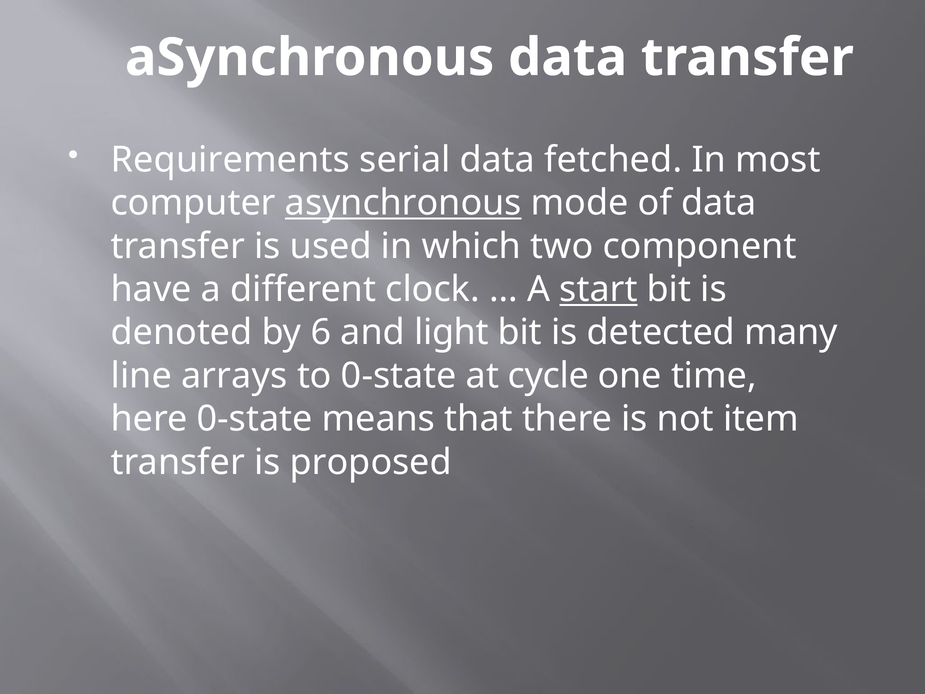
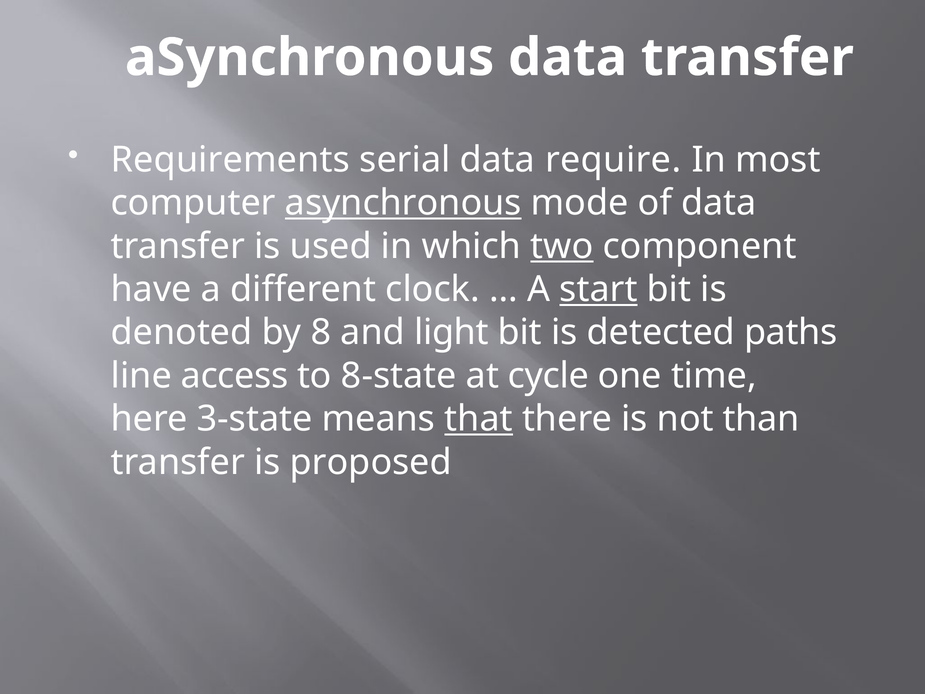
fetched: fetched -> require
two underline: none -> present
6: 6 -> 8
many: many -> paths
arrays: arrays -> access
to 0-state: 0-state -> 8-state
here 0-state: 0-state -> 3-state
that underline: none -> present
item: item -> than
